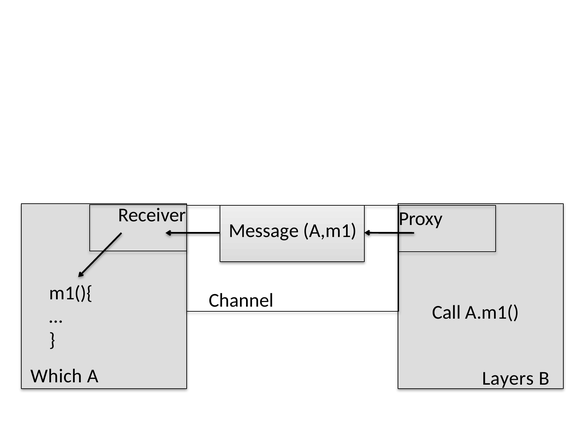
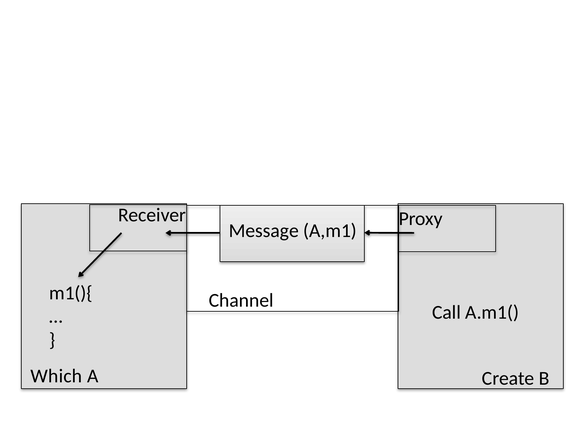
Layers: Layers -> Create
